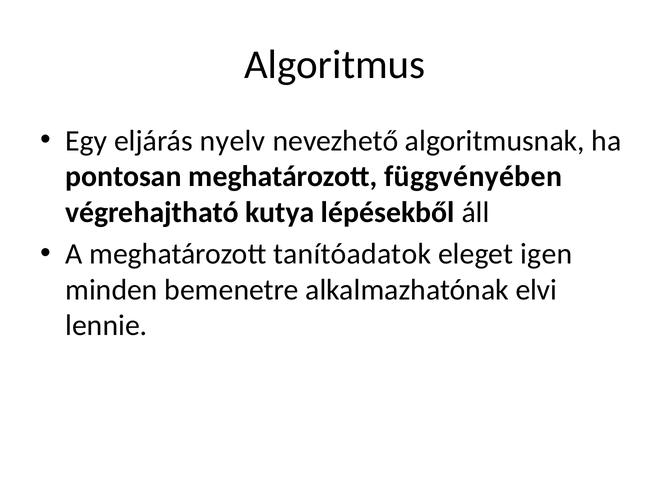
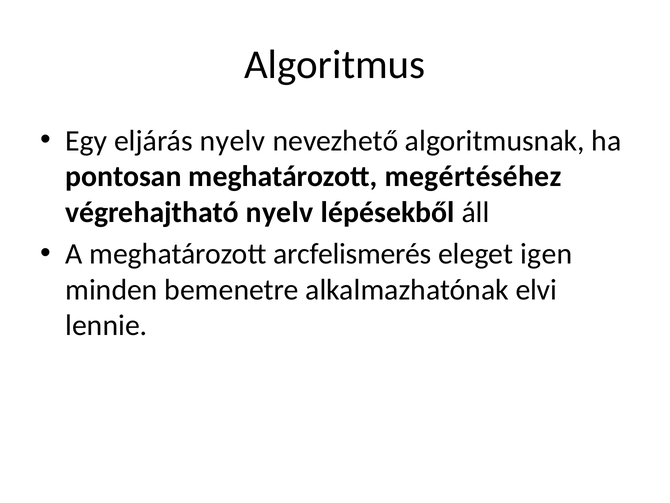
függvényében: függvényében -> megértéséhez
végrehajtható kutya: kutya -> nyelv
tanítóadatok: tanítóadatok -> arcfelismerés
